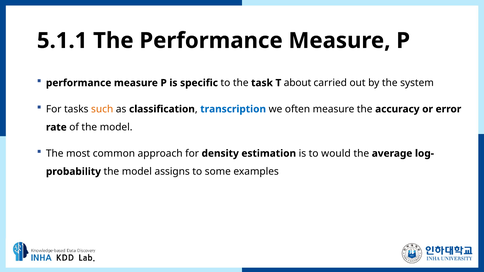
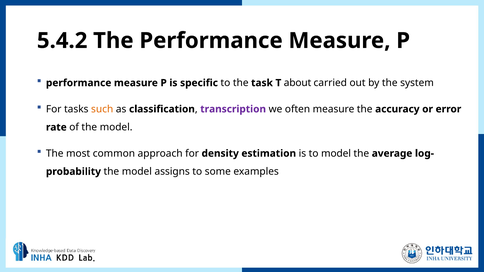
5.1.1: 5.1.1 -> 5.4.2
transcription colour: blue -> purple
to would: would -> model
